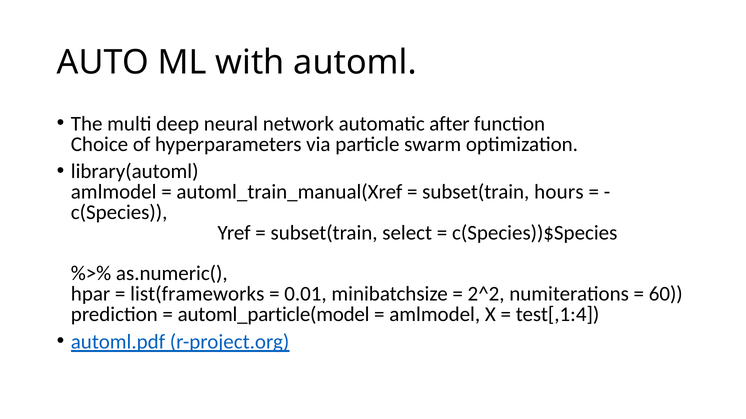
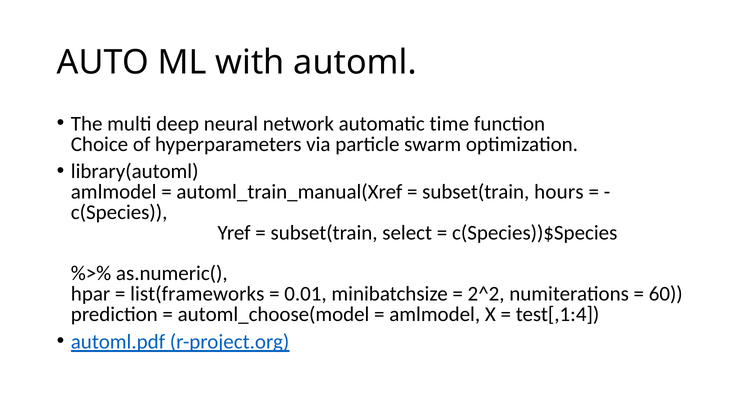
after: after -> time
automl_particle(model: automl_particle(model -> automl_choose(model
